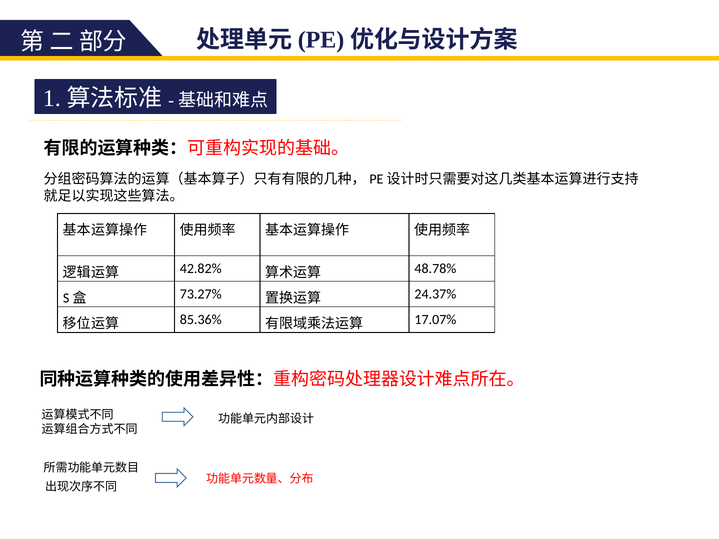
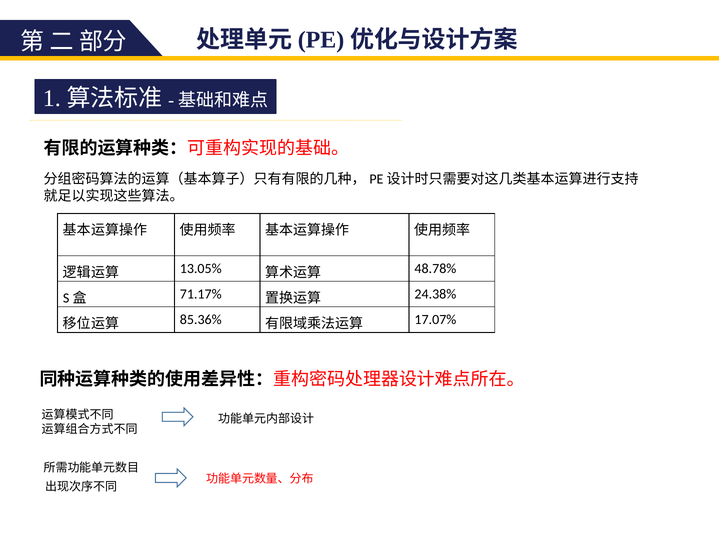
42.82%: 42.82% -> 13.05%
73.27%: 73.27% -> 71.17%
24.37%: 24.37% -> 24.38%
